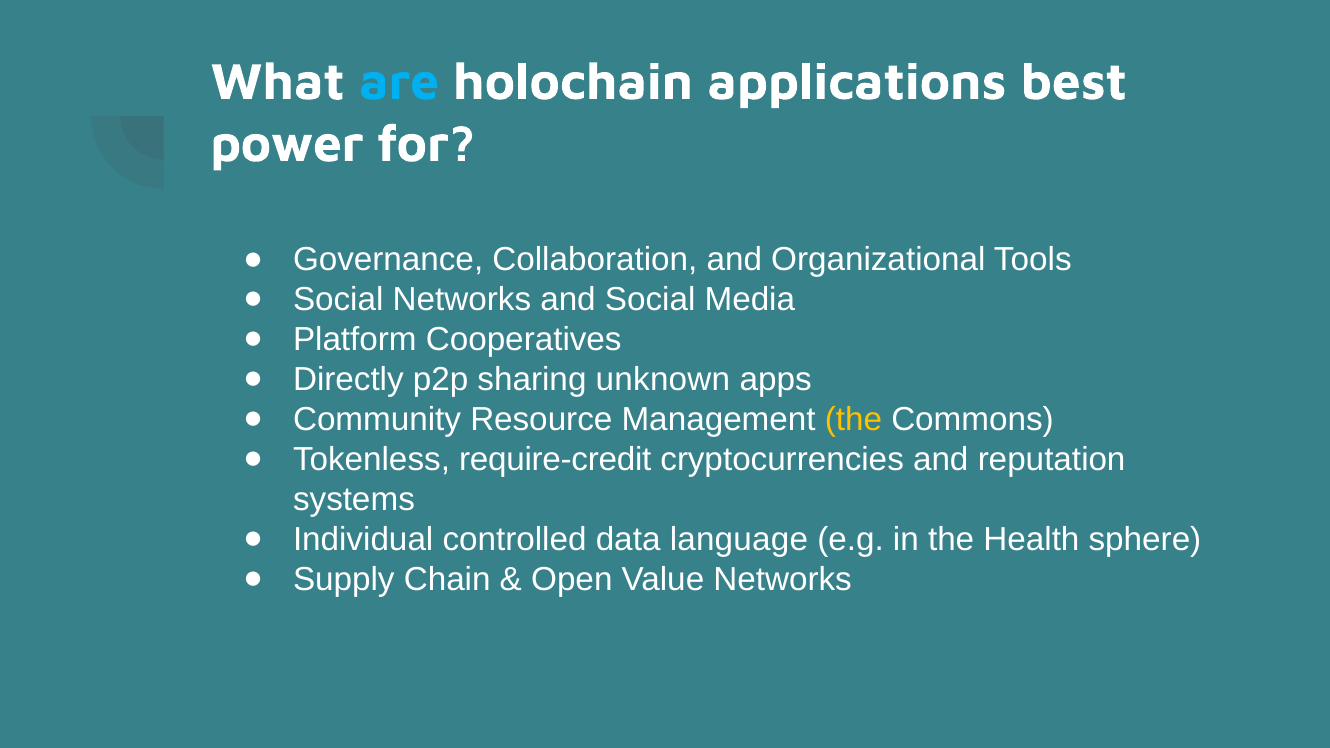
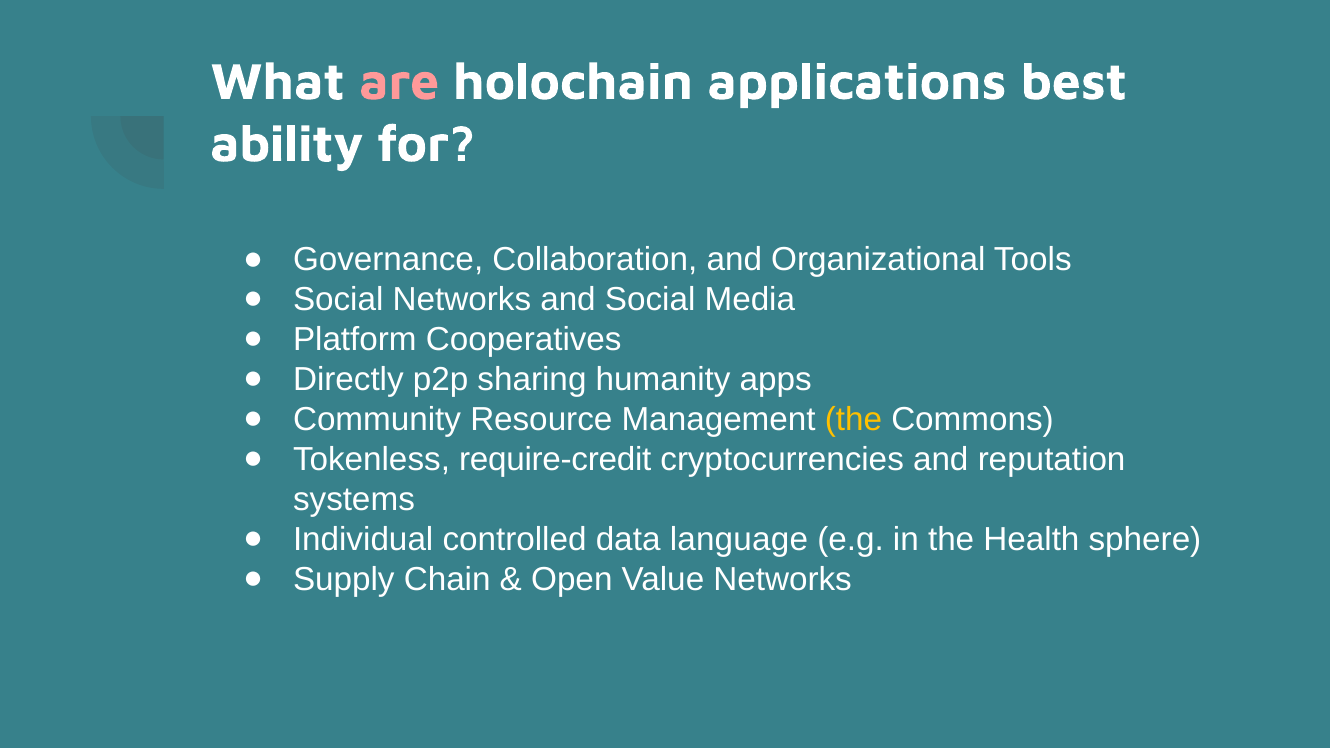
are colour: light blue -> pink
power: power -> ability
unknown: unknown -> humanity
